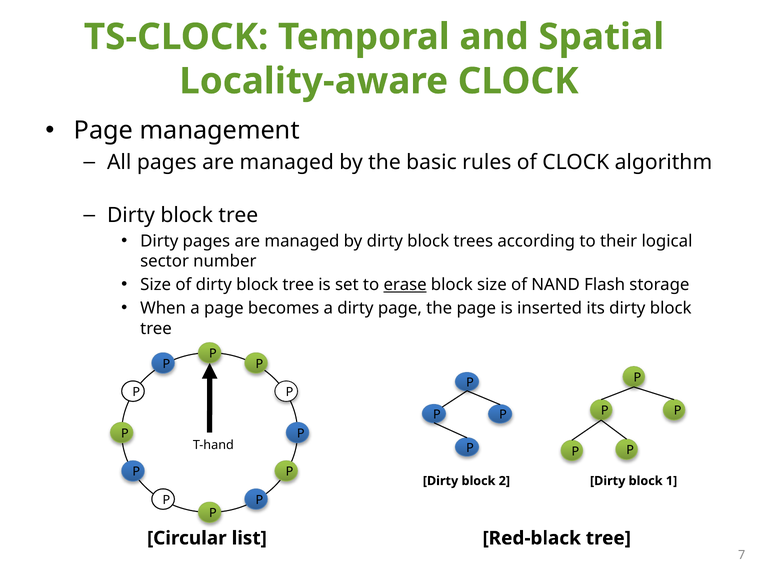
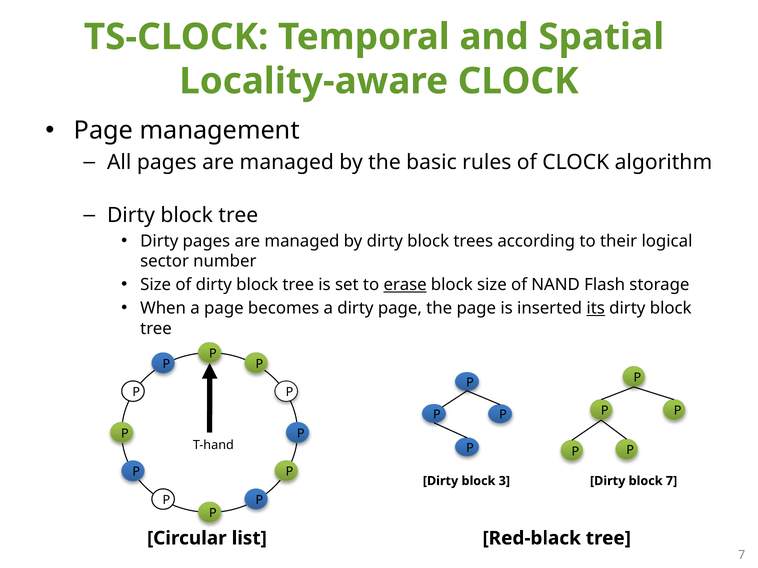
its underline: none -> present
2: 2 -> 3
block 1: 1 -> 7
